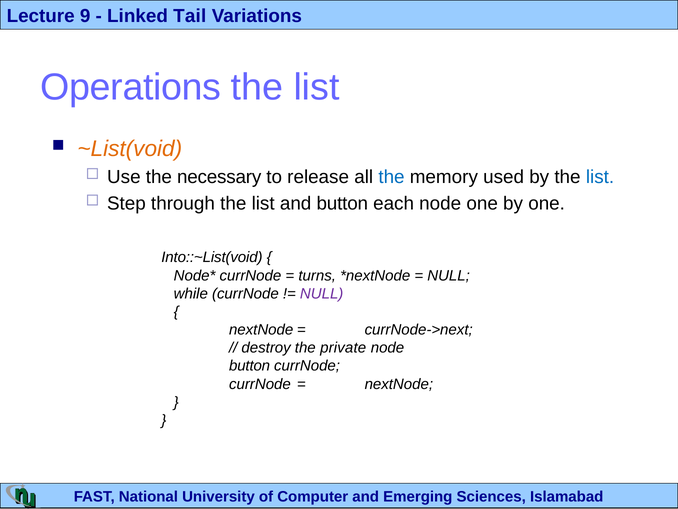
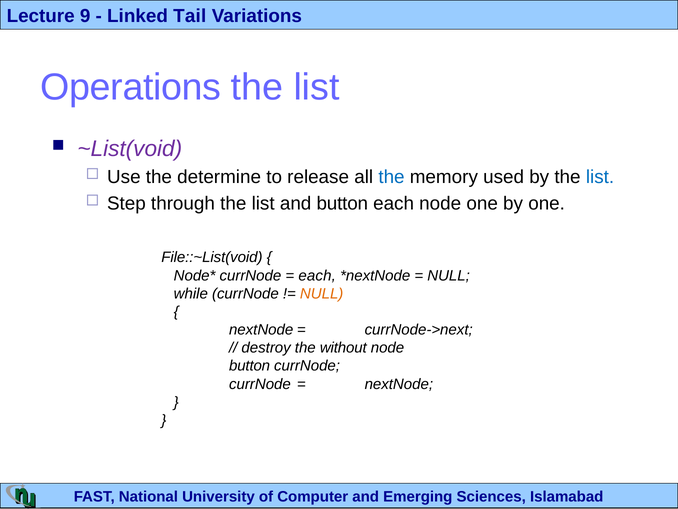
~List(void colour: orange -> purple
necessary: necessary -> determine
Into::~List(void: Into::~List(void -> File::~List(void
turns at (317, 275): turns -> each
NULL at (322, 293) colour: purple -> orange
private: private -> without
